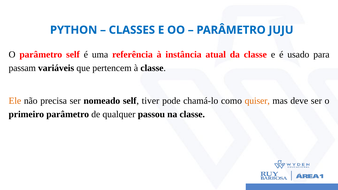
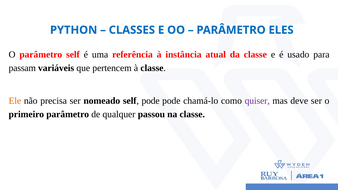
JUJU: JUJU -> ELES
self tiver: tiver -> pode
quiser colour: orange -> purple
